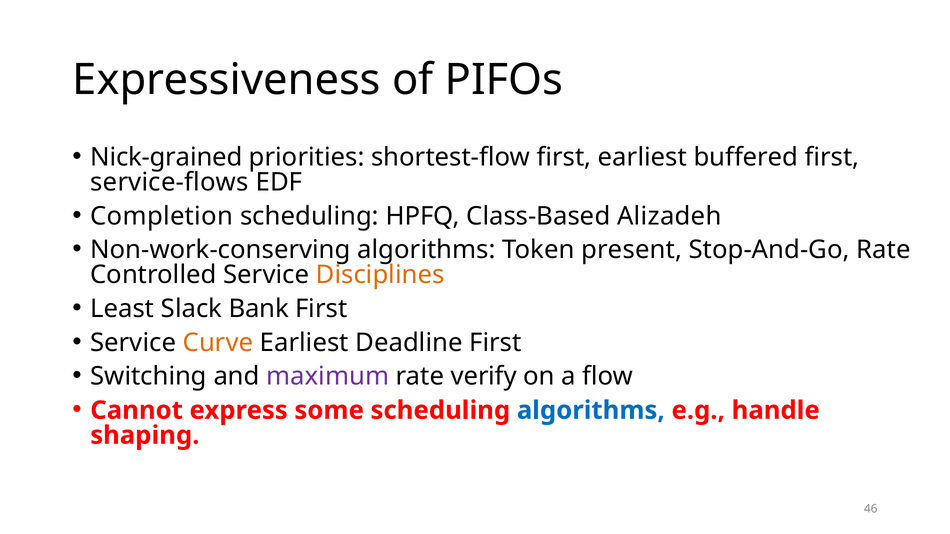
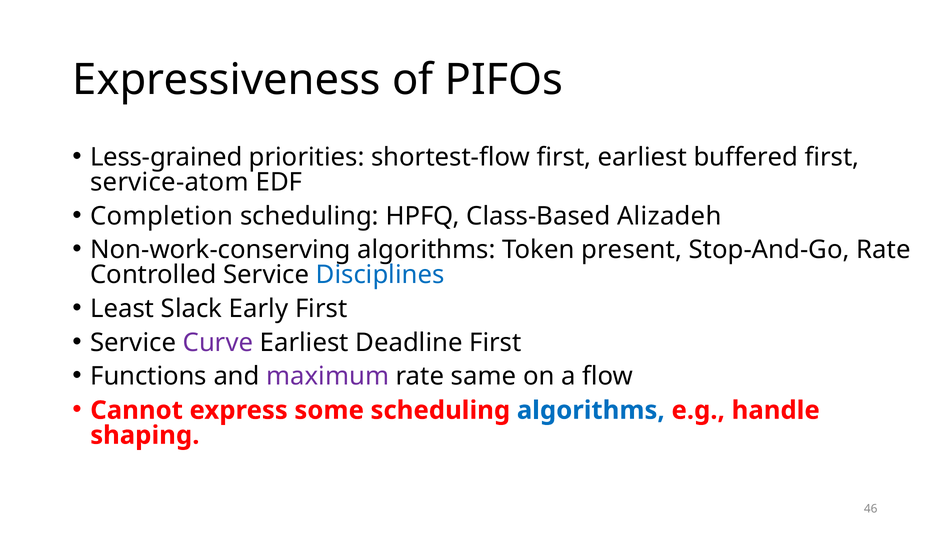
Nick-grained: Nick-grained -> Less-grained
service-flows: service-flows -> service-atom
Disciplines colour: orange -> blue
Bank: Bank -> Early
Curve colour: orange -> purple
Switching: Switching -> Functions
verify: verify -> same
